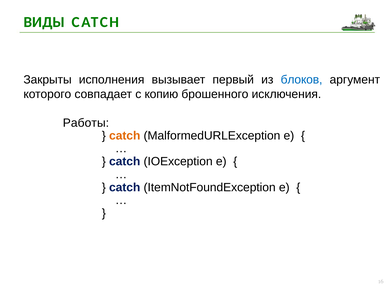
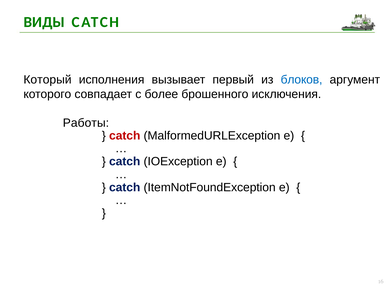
Закрыты: Закрыты -> Который
копию: копию -> более
catch at (125, 136) colour: orange -> red
